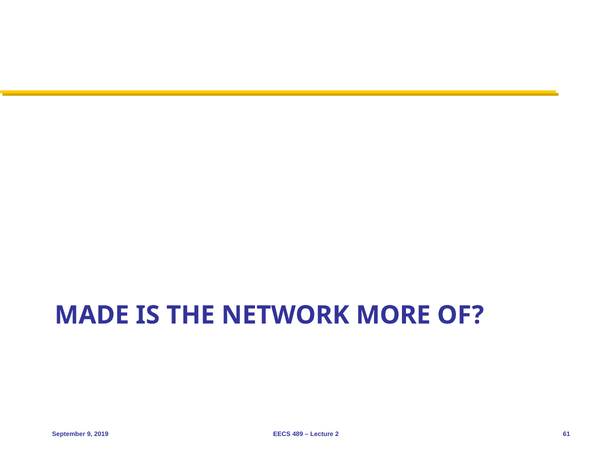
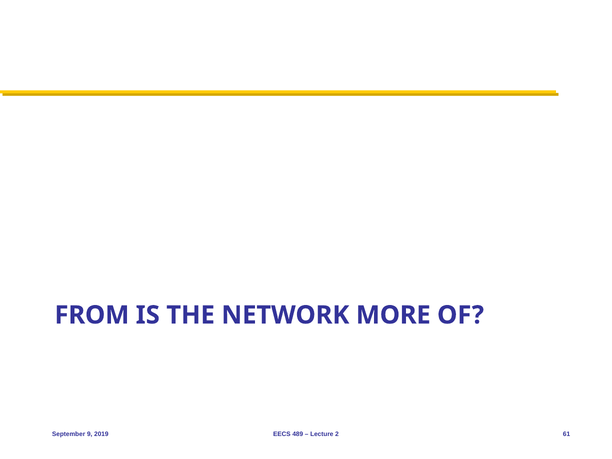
MADE: MADE -> FROM
